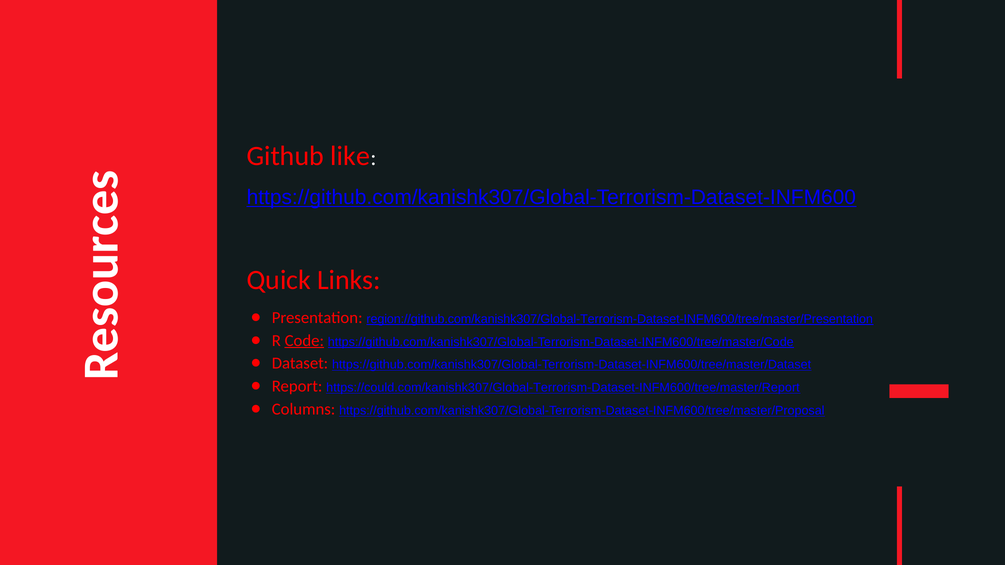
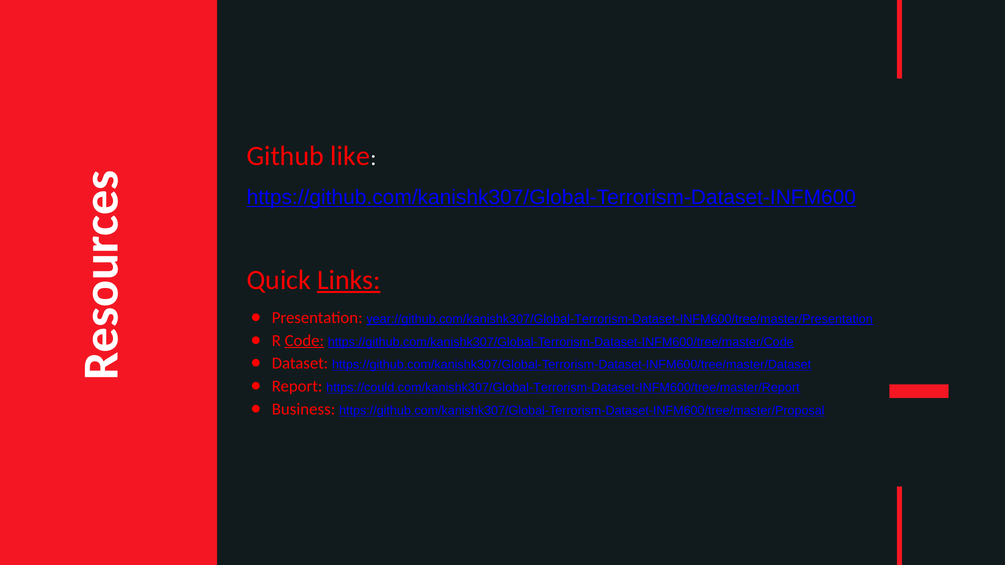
Links underline: none -> present
region://github.com/kanishk307/Global-Terrorism-Dataset-INFM600/tree/master/Presentation: region://github.com/kanishk307/Global-Terrorism-Dataset-INFM600/tree/master/Presentation -> year://github.com/kanishk307/Global-Terrorism-Dataset-INFM600/tree/master/Presentation
Columns: Columns -> Business
